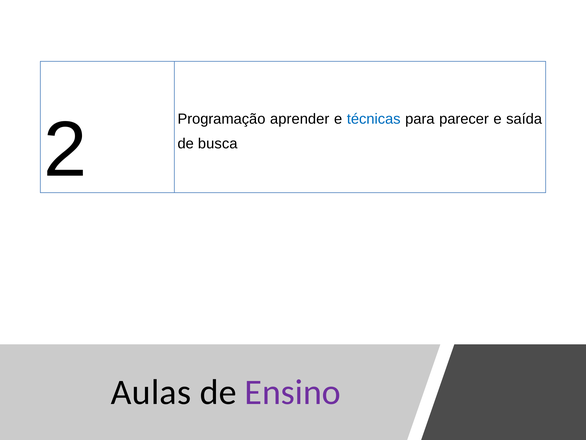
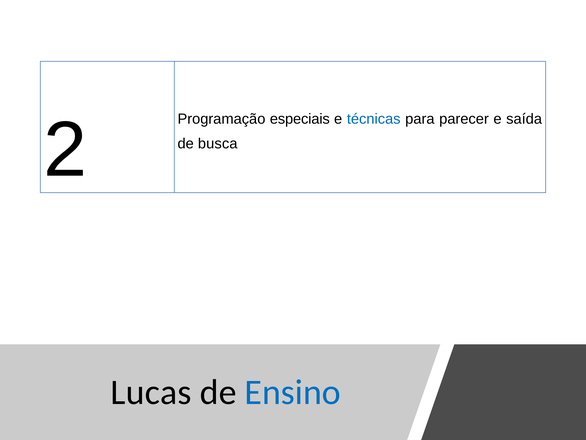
aprender: aprender -> especiais
Aulas: Aulas -> Lucas
Ensino colour: purple -> blue
